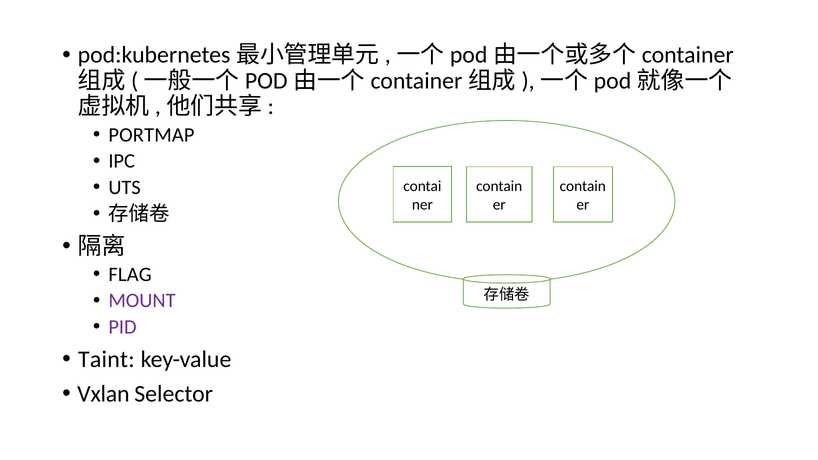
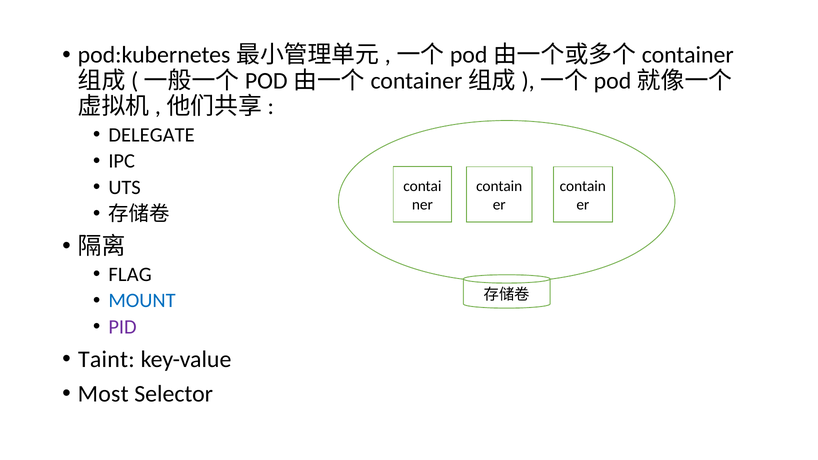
PORTMAP: PORTMAP -> DELEGATE
MOUNT colour: purple -> blue
Vxlan: Vxlan -> Most
